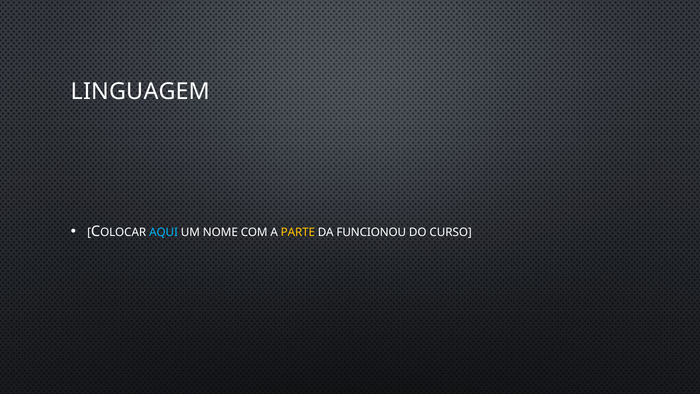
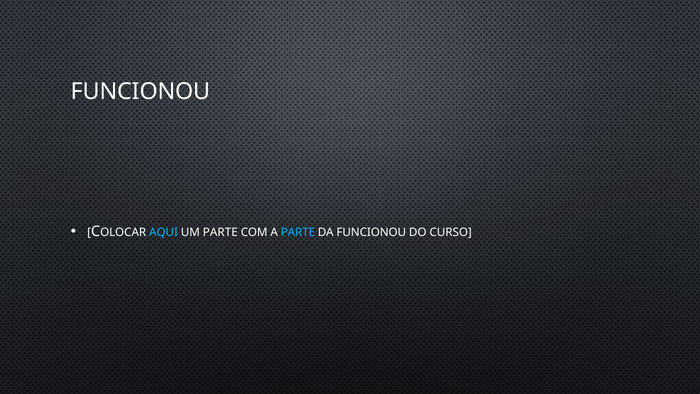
LINGUAGEM at (140, 91): LINGUAGEM -> FUNCIONOU
UM NOME: NOME -> PARTE
PARTE at (298, 232) colour: yellow -> light blue
